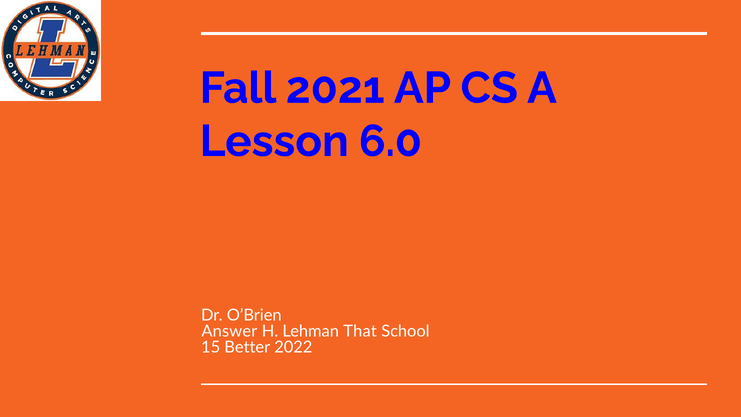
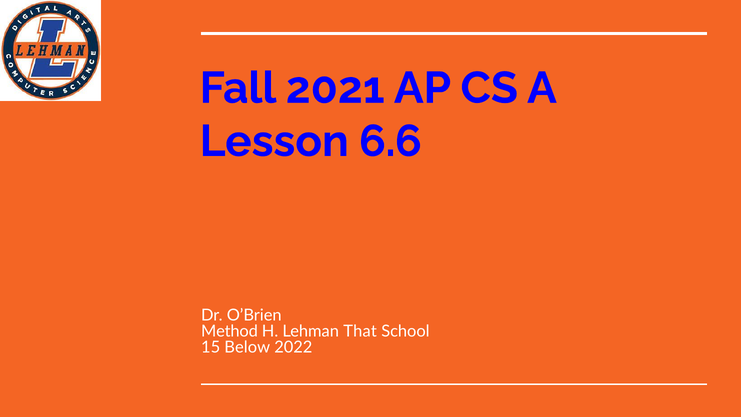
6.0: 6.0 -> 6.6
Answer: Answer -> Method
Better: Better -> Below
